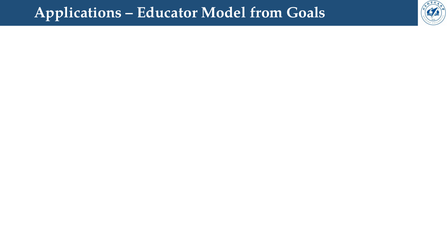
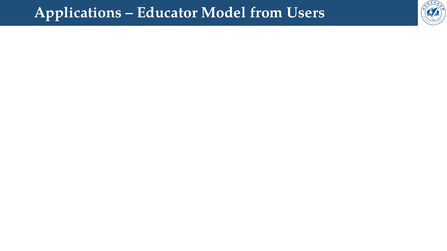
Goals: Goals -> Users
